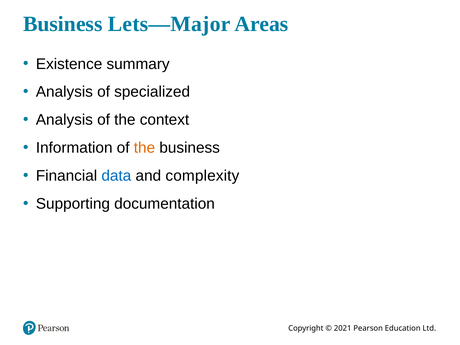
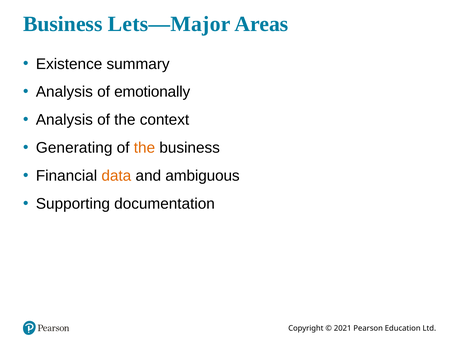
specialized: specialized -> emotionally
Information: Information -> Generating
data colour: blue -> orange
complexity: complexity -> ambiguous
